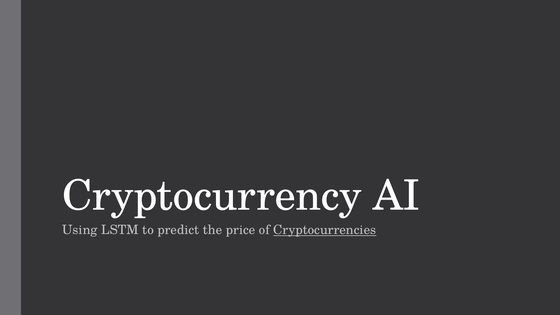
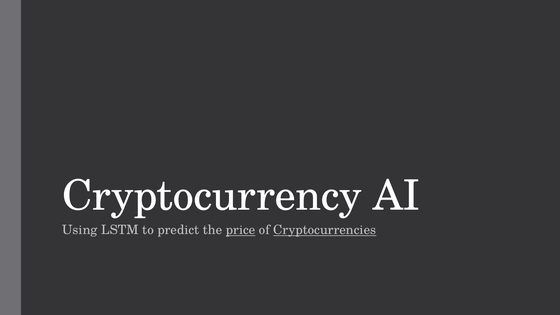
price underline: none -> present
